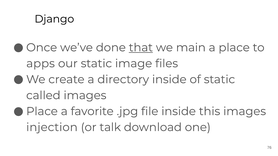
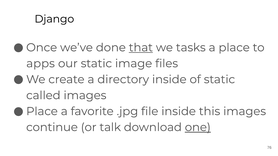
main: main -> tasks
injection: injection -> continue
one underline: none -> present
